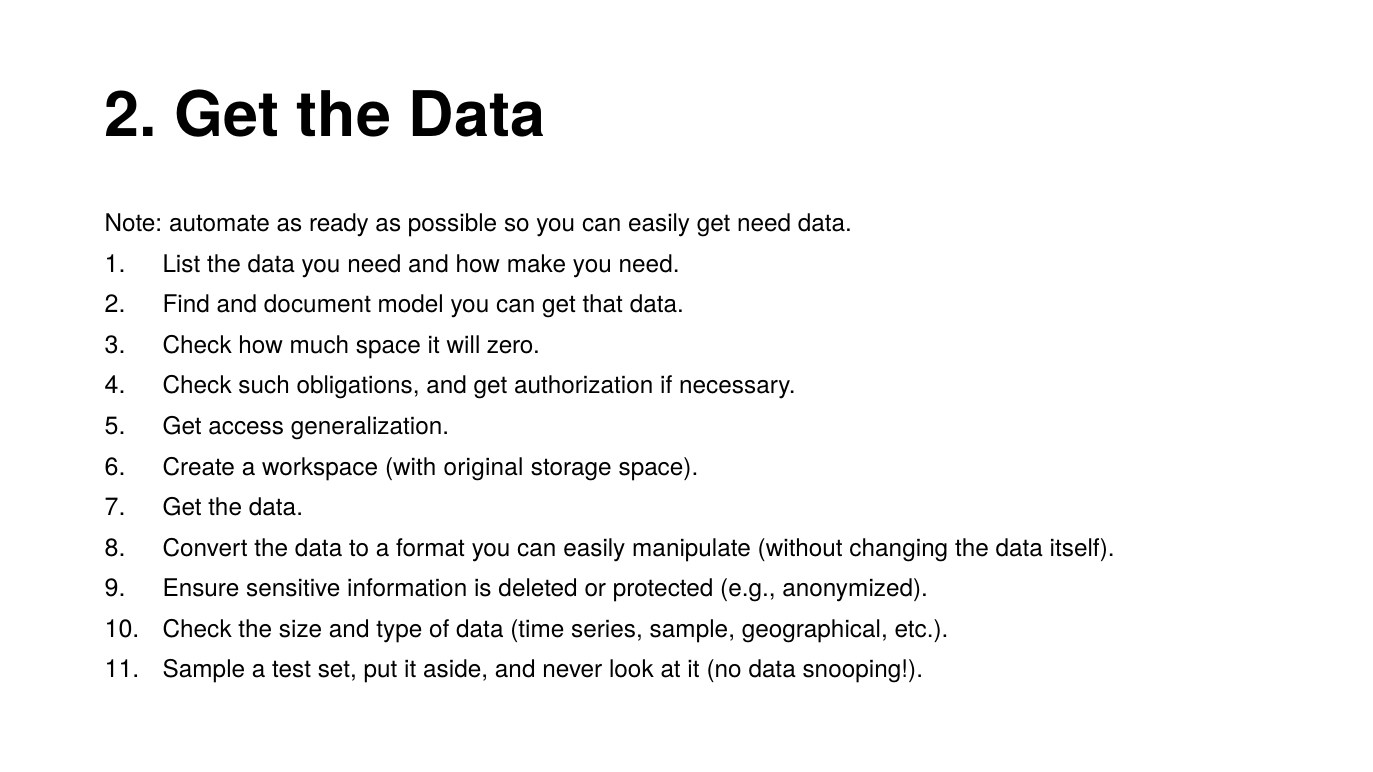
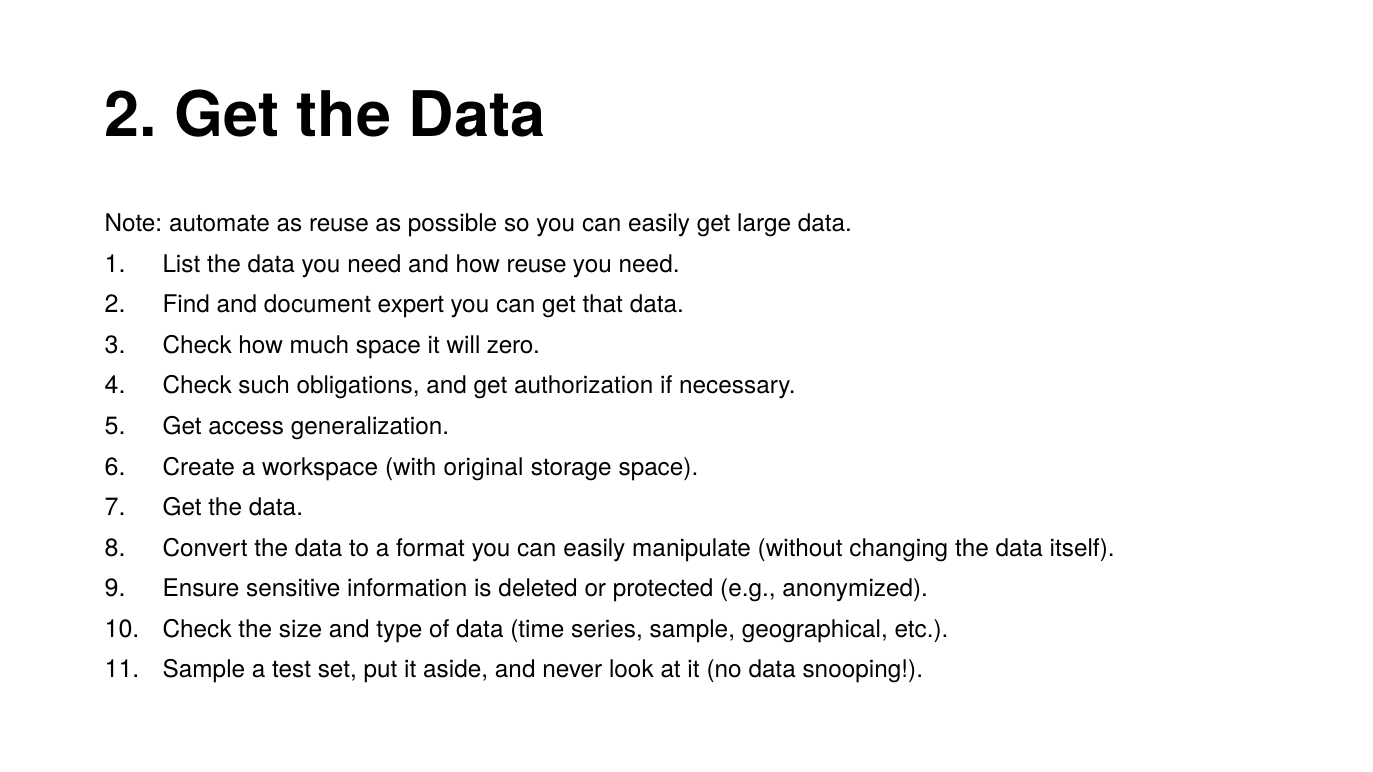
as ready: ready -> reuse
get need: need -> large
how make: make -> reuse
model: model -> expert
